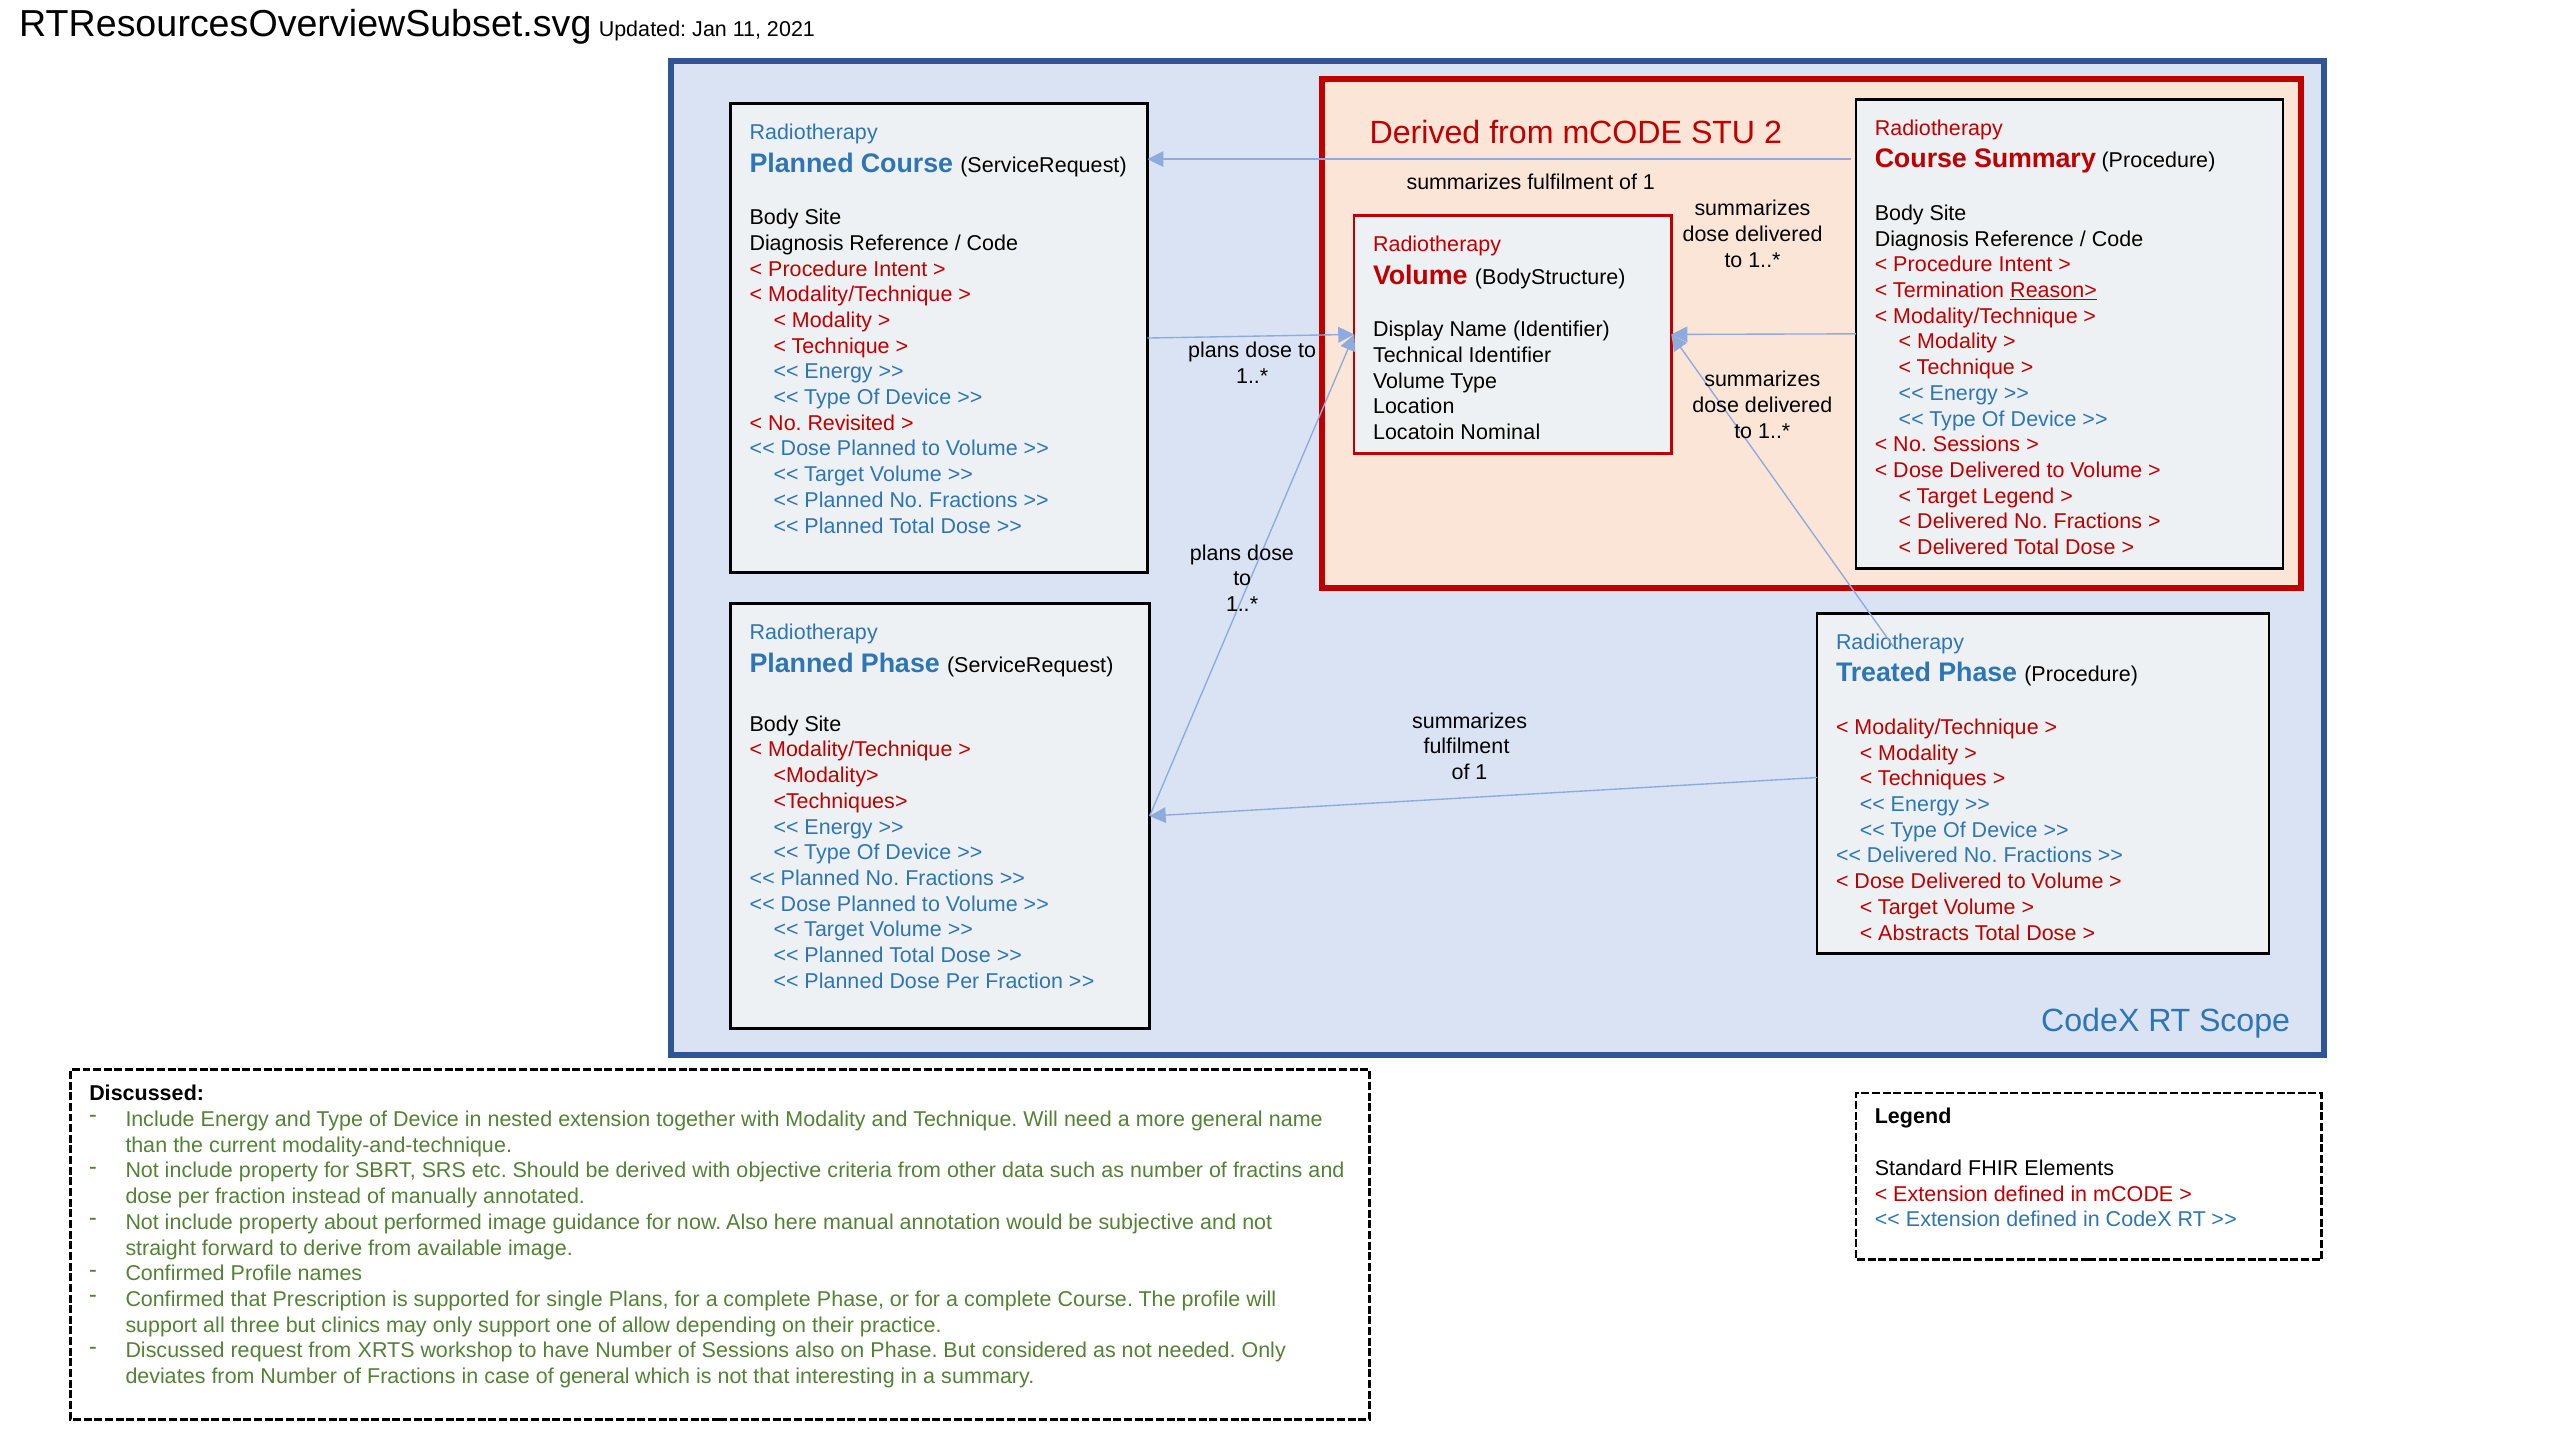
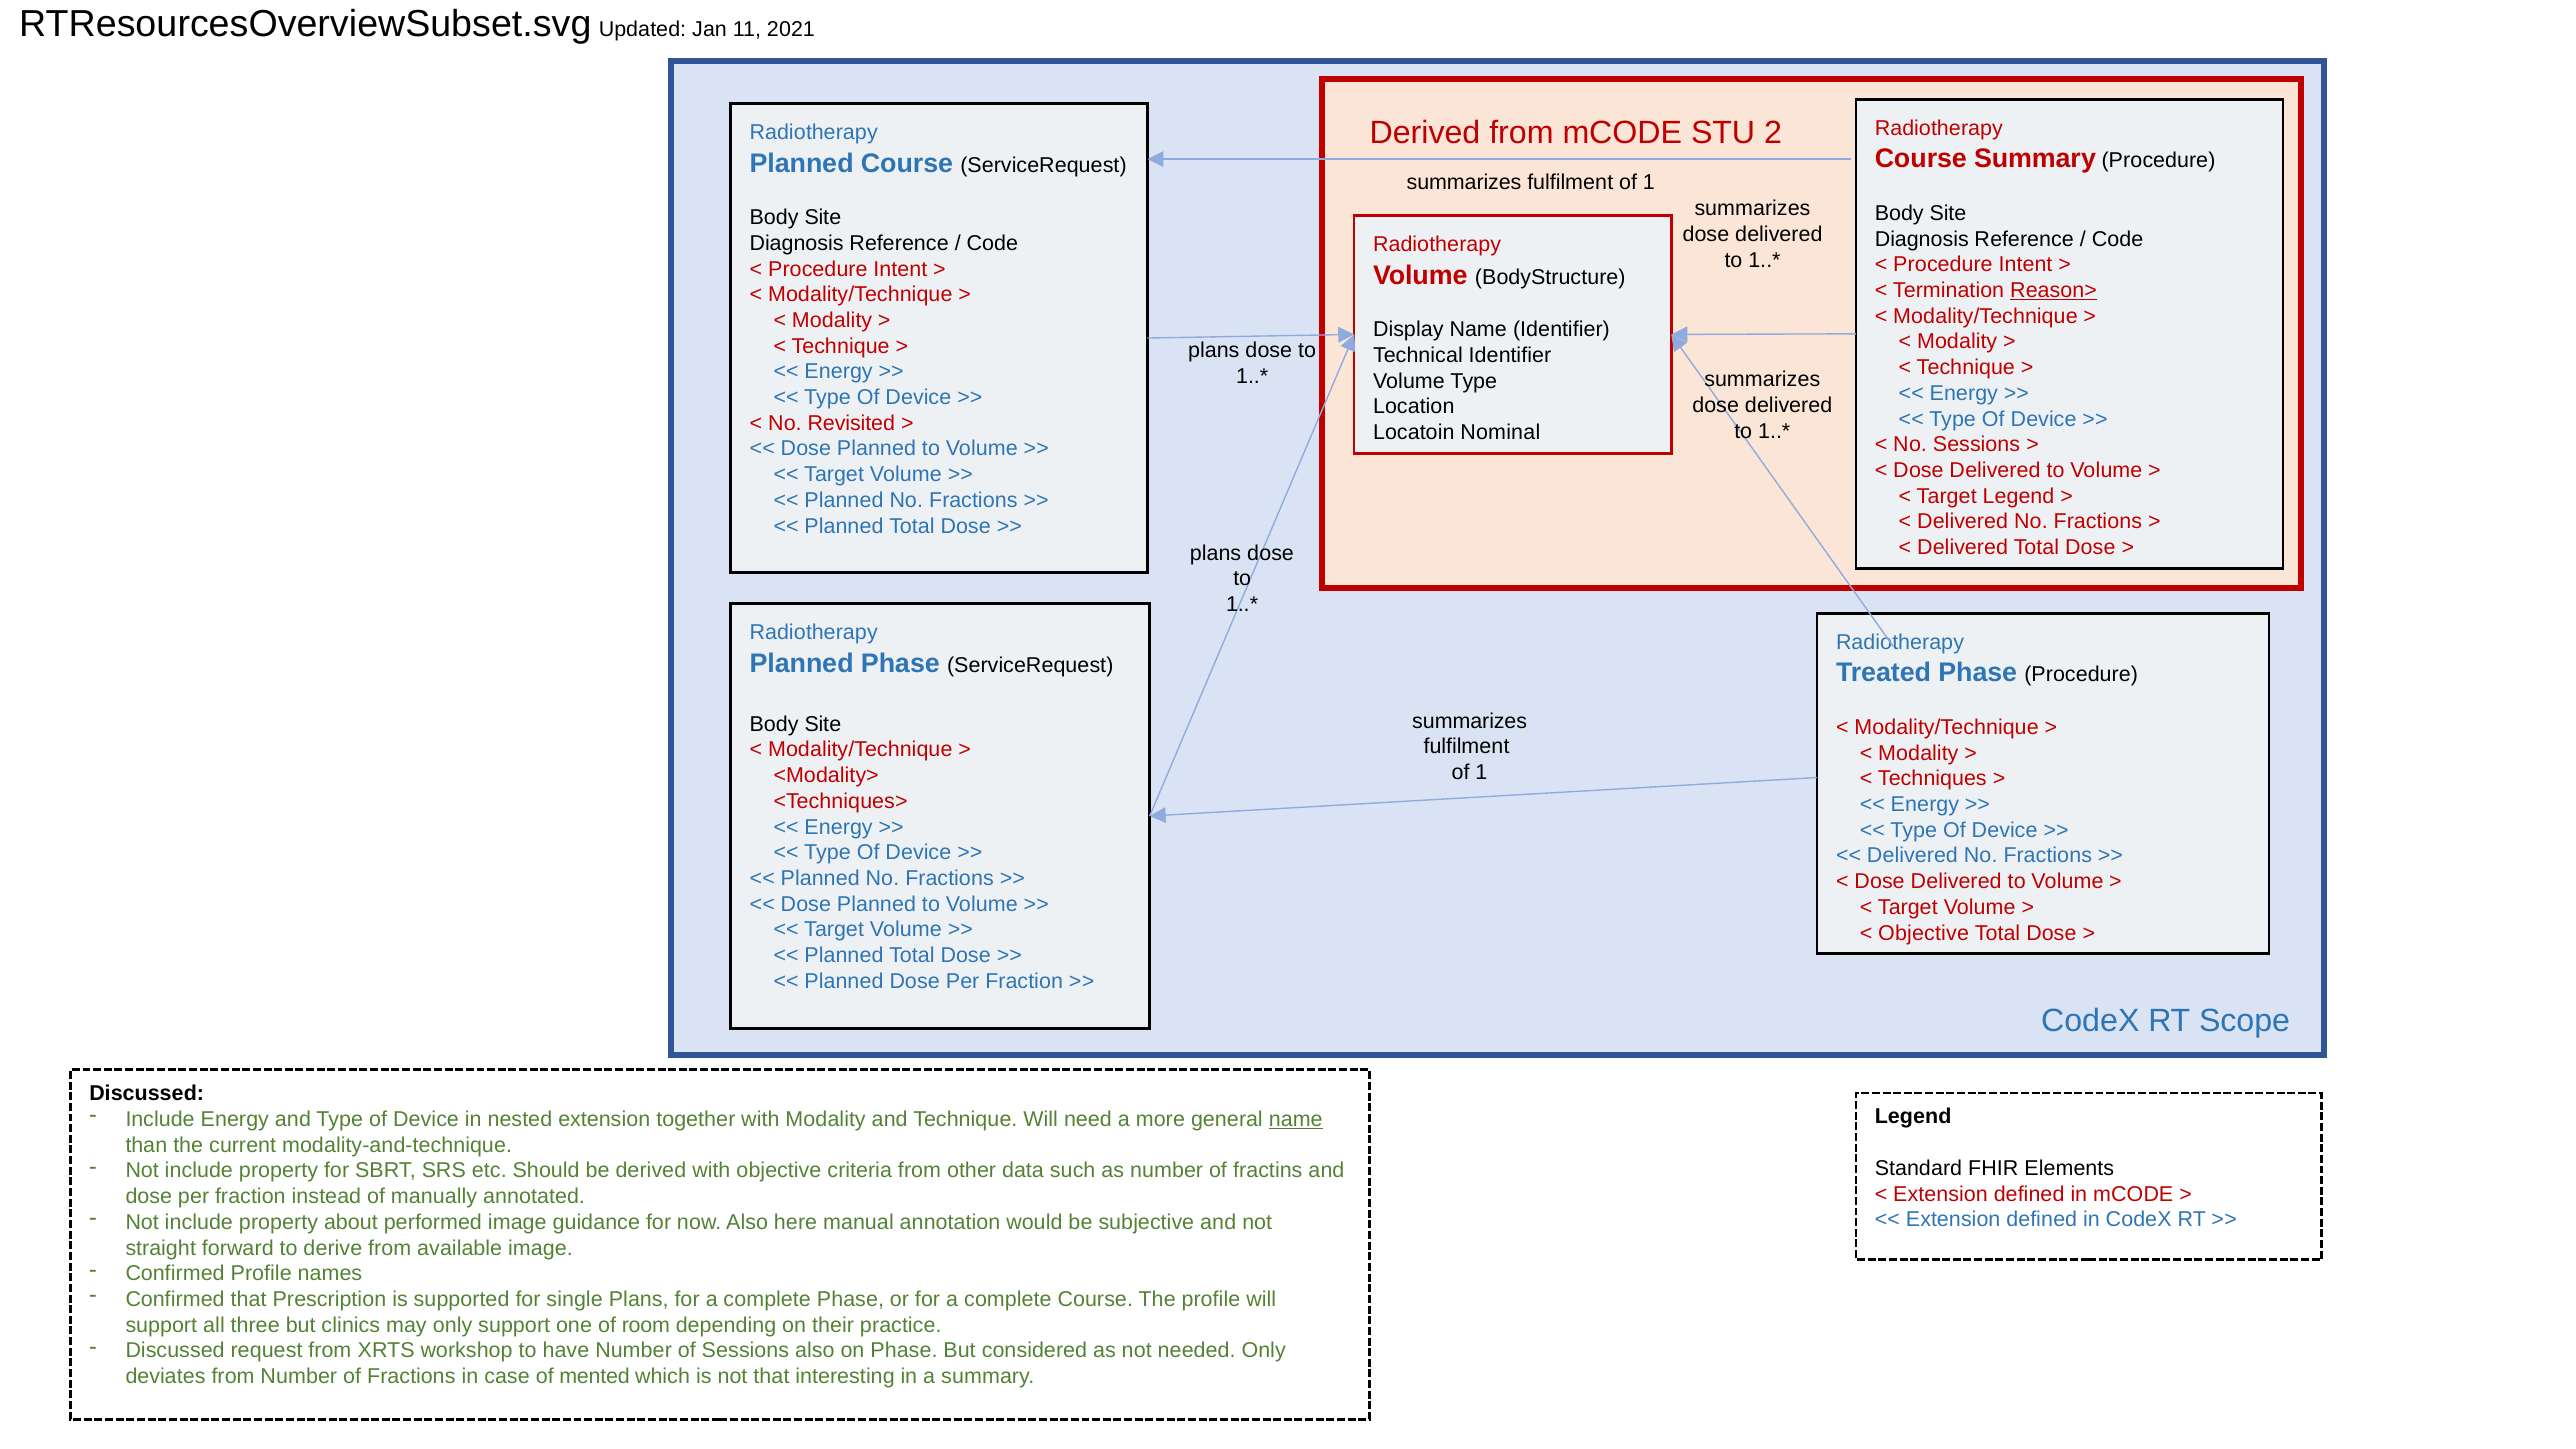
Abstracts at (1924, 933): Abstracts -> Objective
name at (1296, 1119) underline: none -> present
allow: allow -> room
of general: general -> mented
